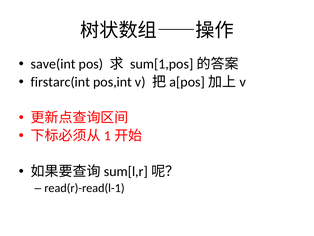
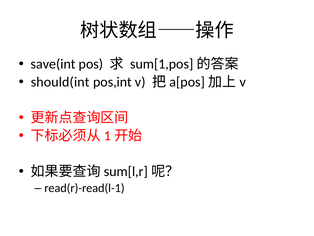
firstarc(int: firstarc(int -> should(int
